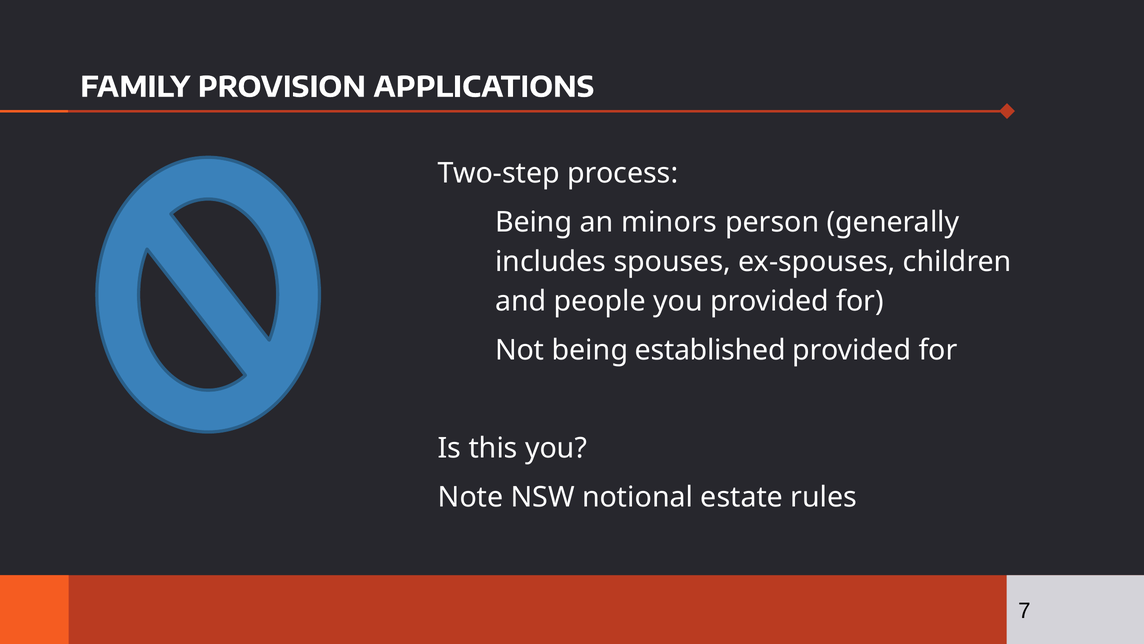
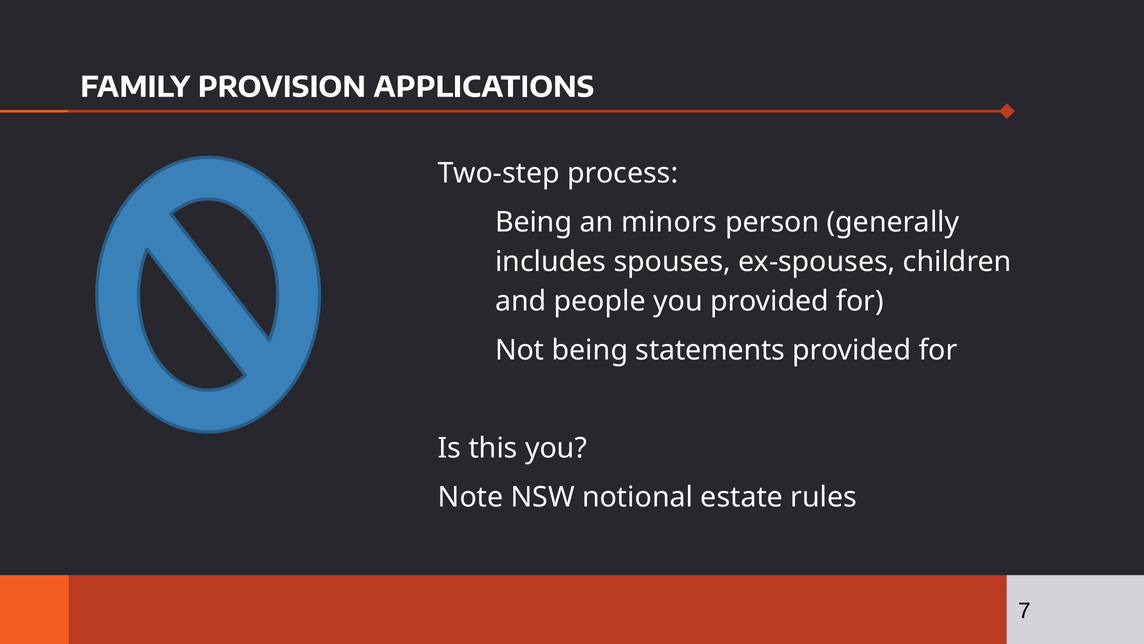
established: established -> statements
